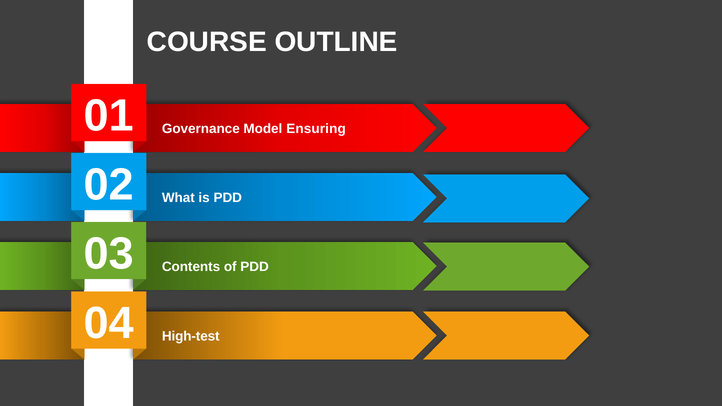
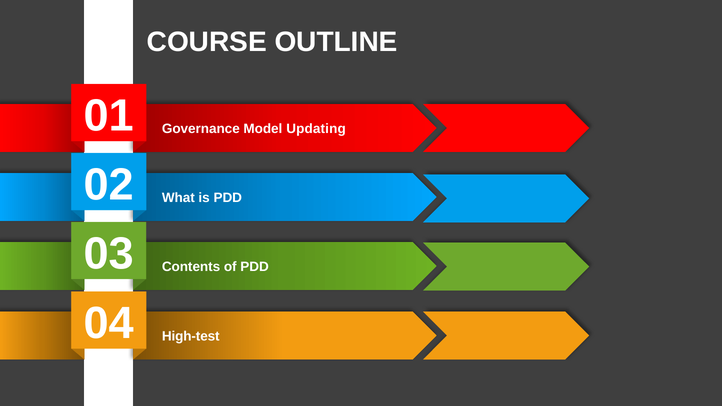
Ensuring: Ensuring -> Updating
